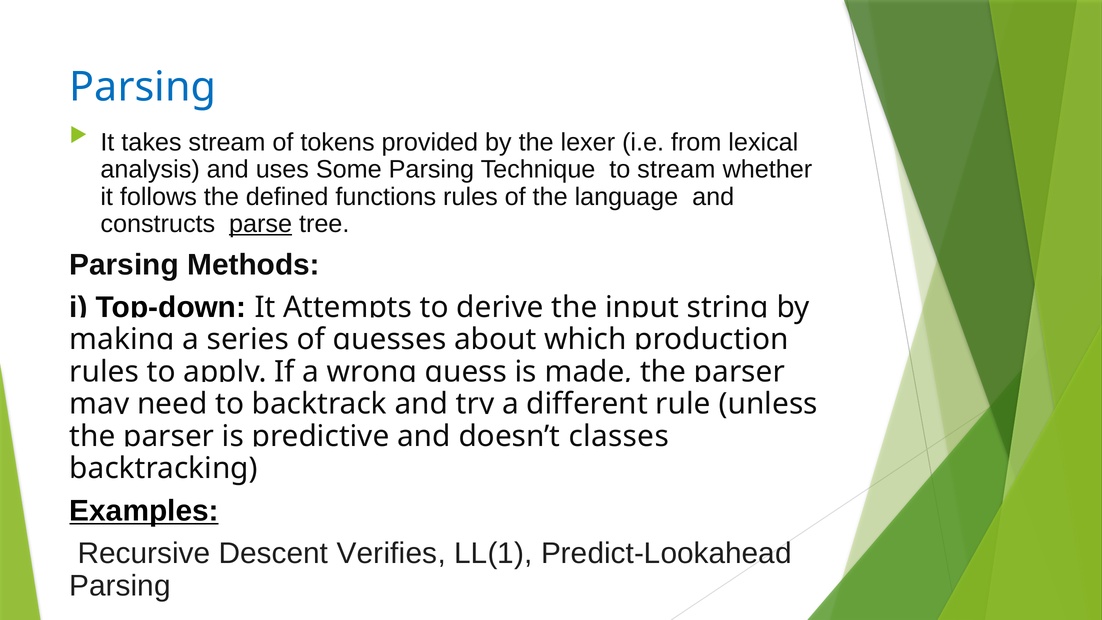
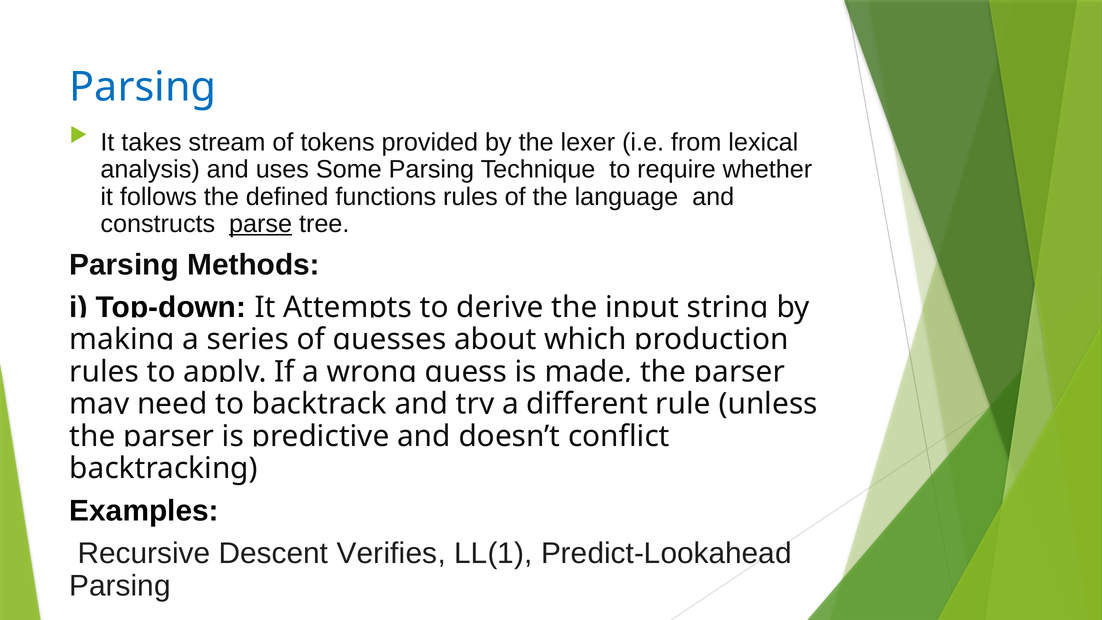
to stream: stream -> require
classes: classes -> conflict
Examples underline: present -> none
